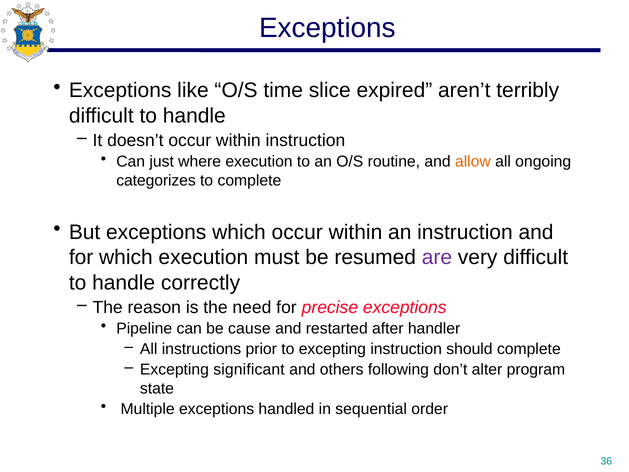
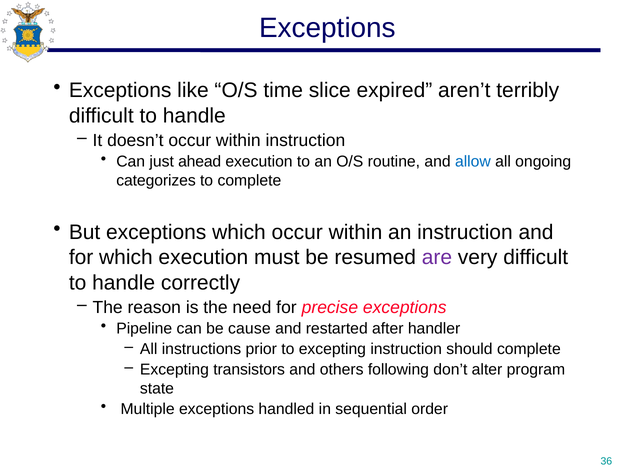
where: where -> ahead
allow colour: orange -> blue
significant: significant -> transistors
